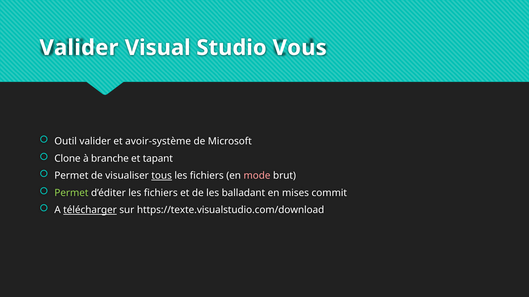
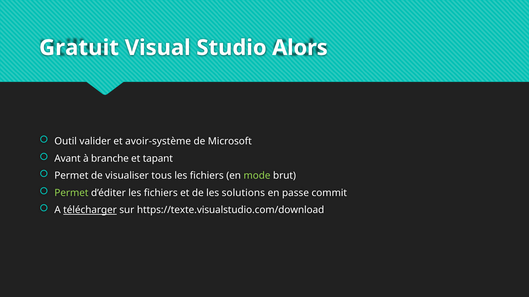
Valider at (79, 48): Valider -> Gratuit
Vous: Vous -> Alors
Clone: Clone -> Avant
tous underline: present -> none
mode colour: pink -> light green
balladant: balladant -> solutions
mises: mises -> passe
